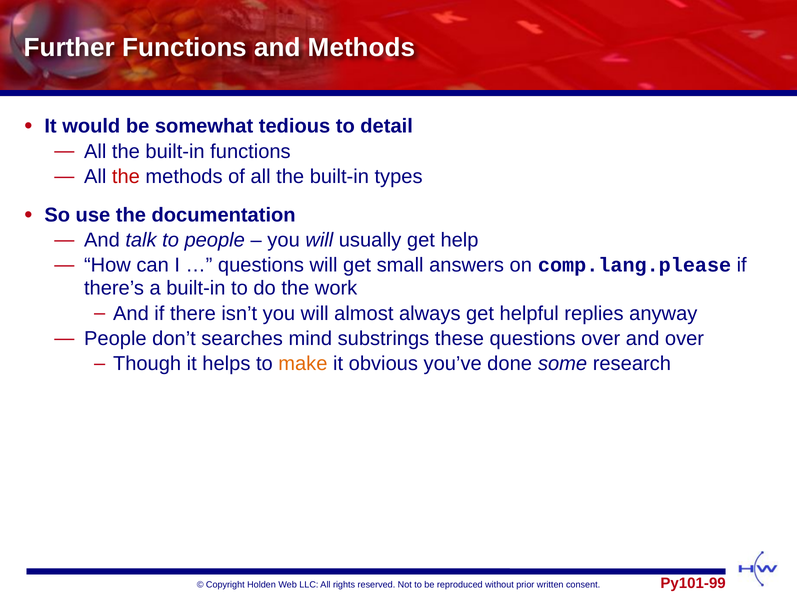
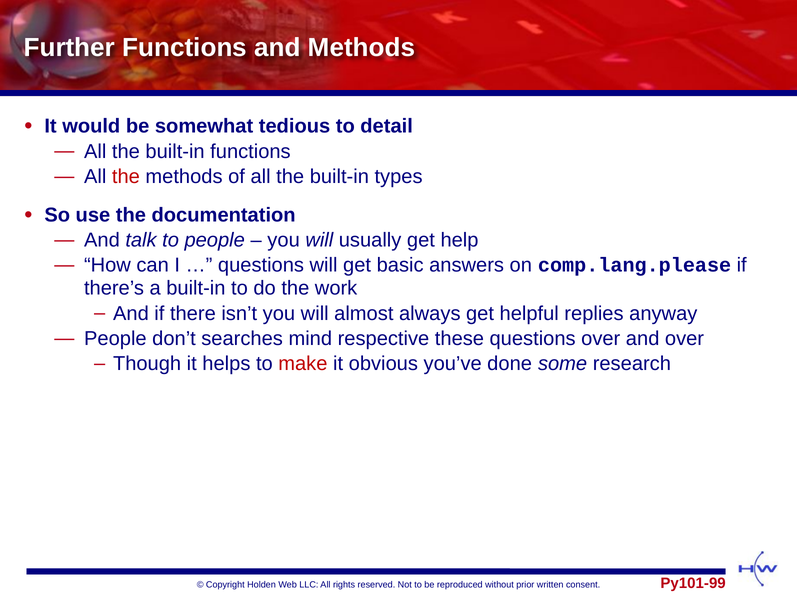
small: small -> basic
substrings: substrings -> respective
make colour: orange -> red
